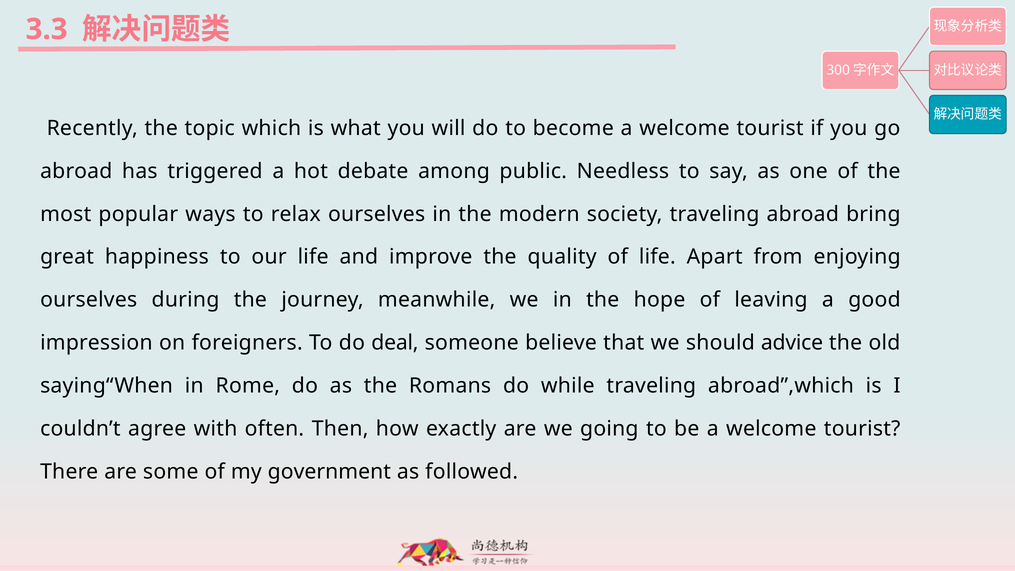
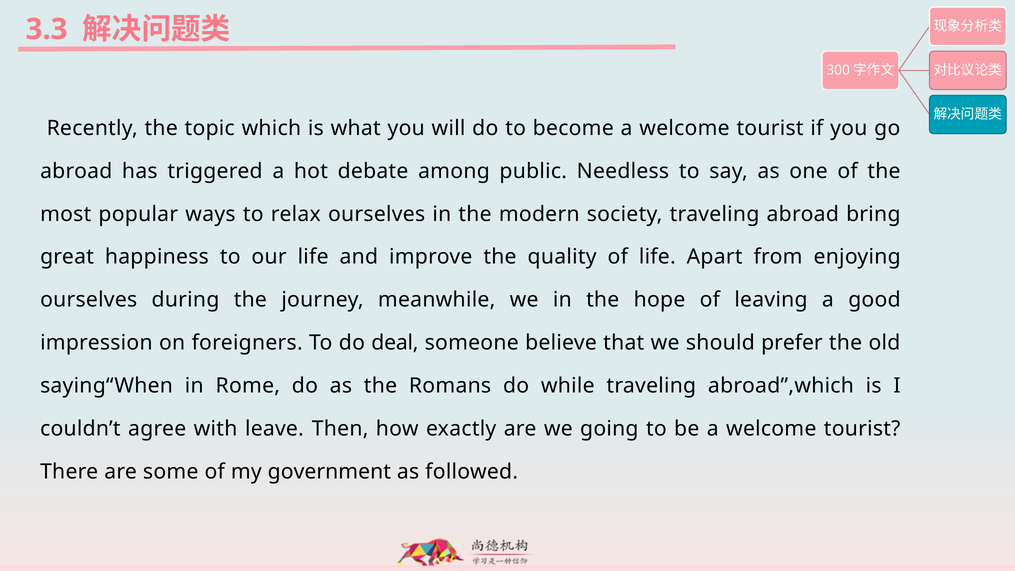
advice: advice -> prefer
often: often -> leave
